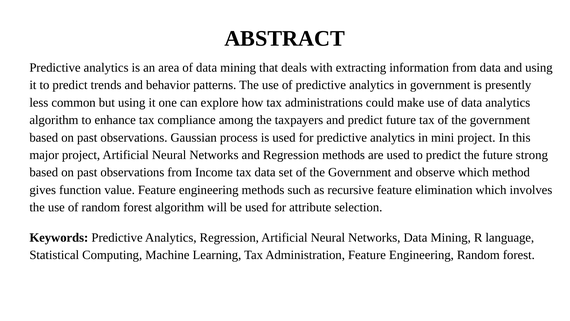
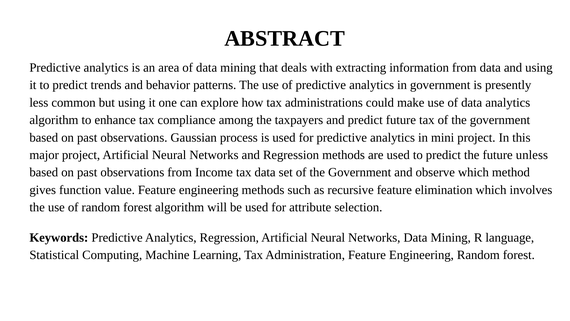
strong: strong -> unless
